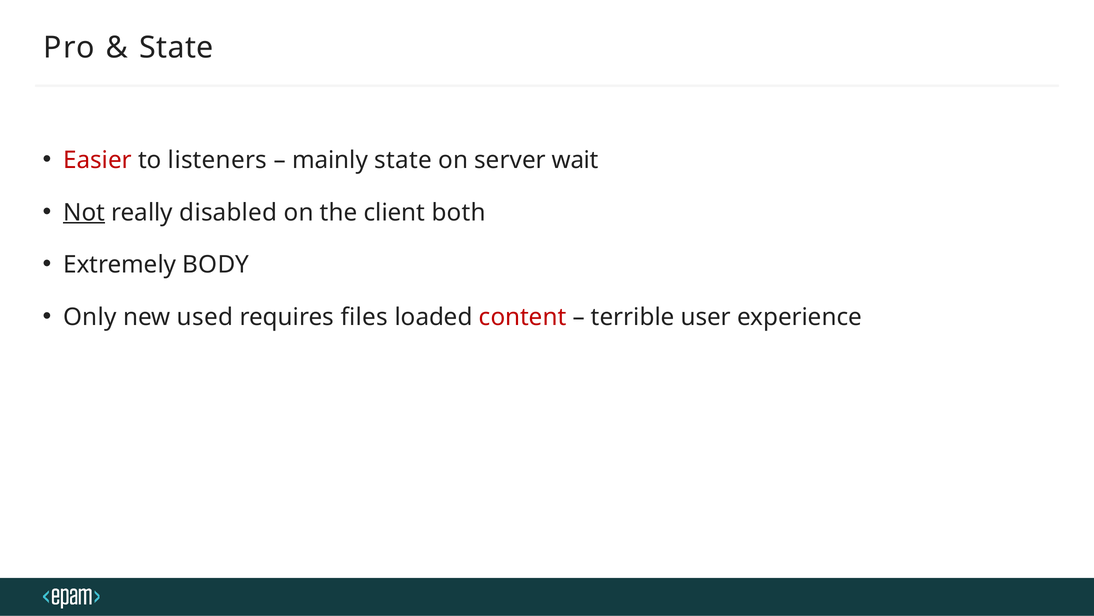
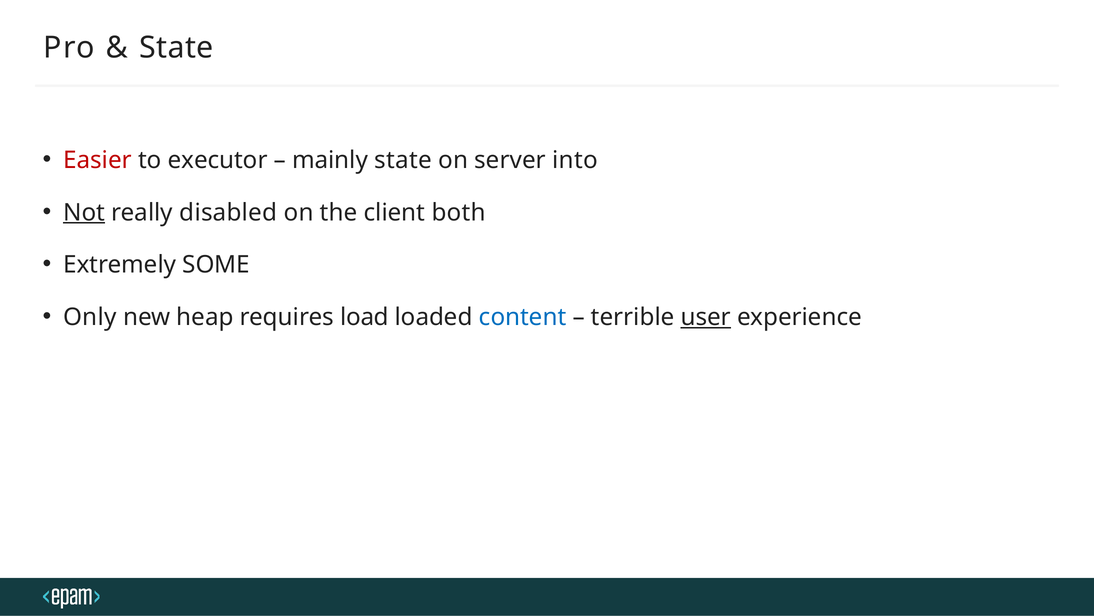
listeners: listeners -> executor
wait: wait -> into
BODY: BODY -> SOME
used: used -> heap
files: files -> load
content colour: red -> blue
user underline: none -> present
